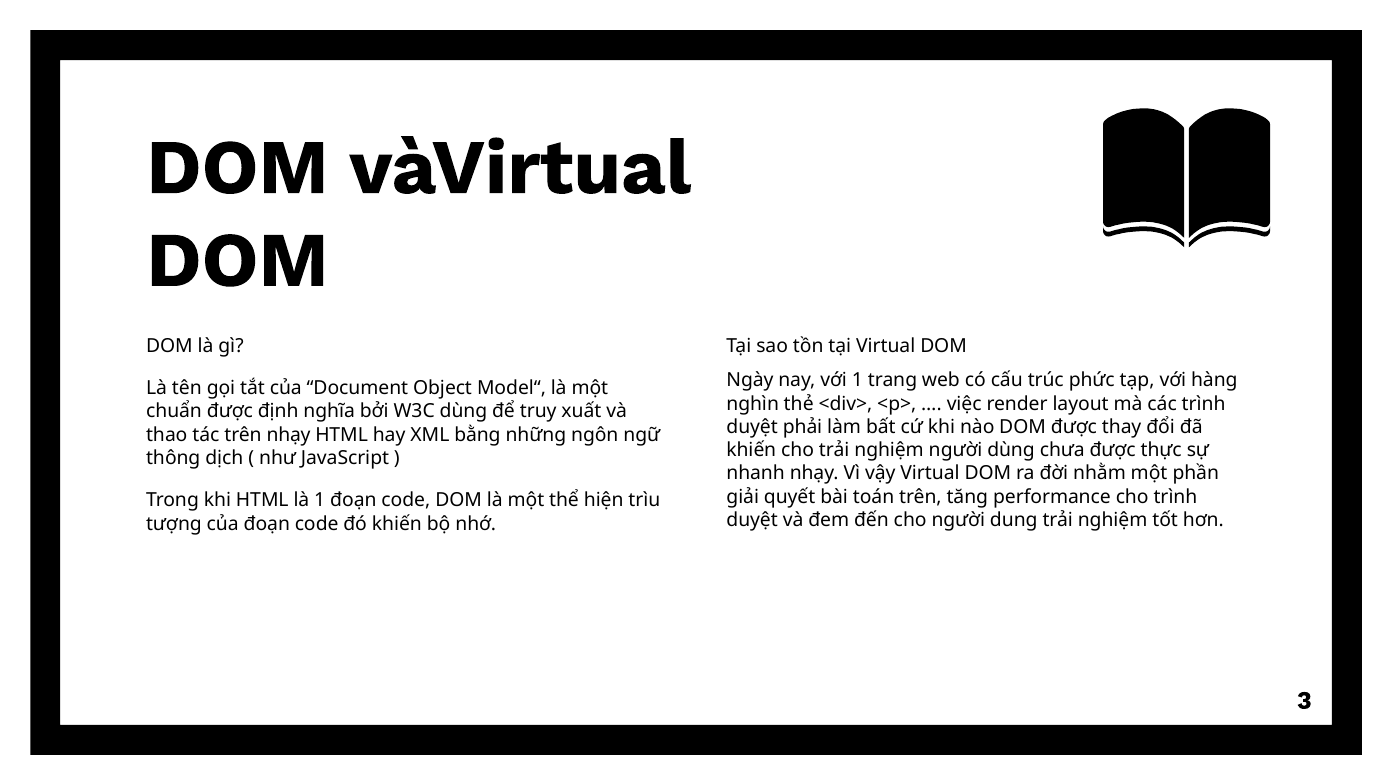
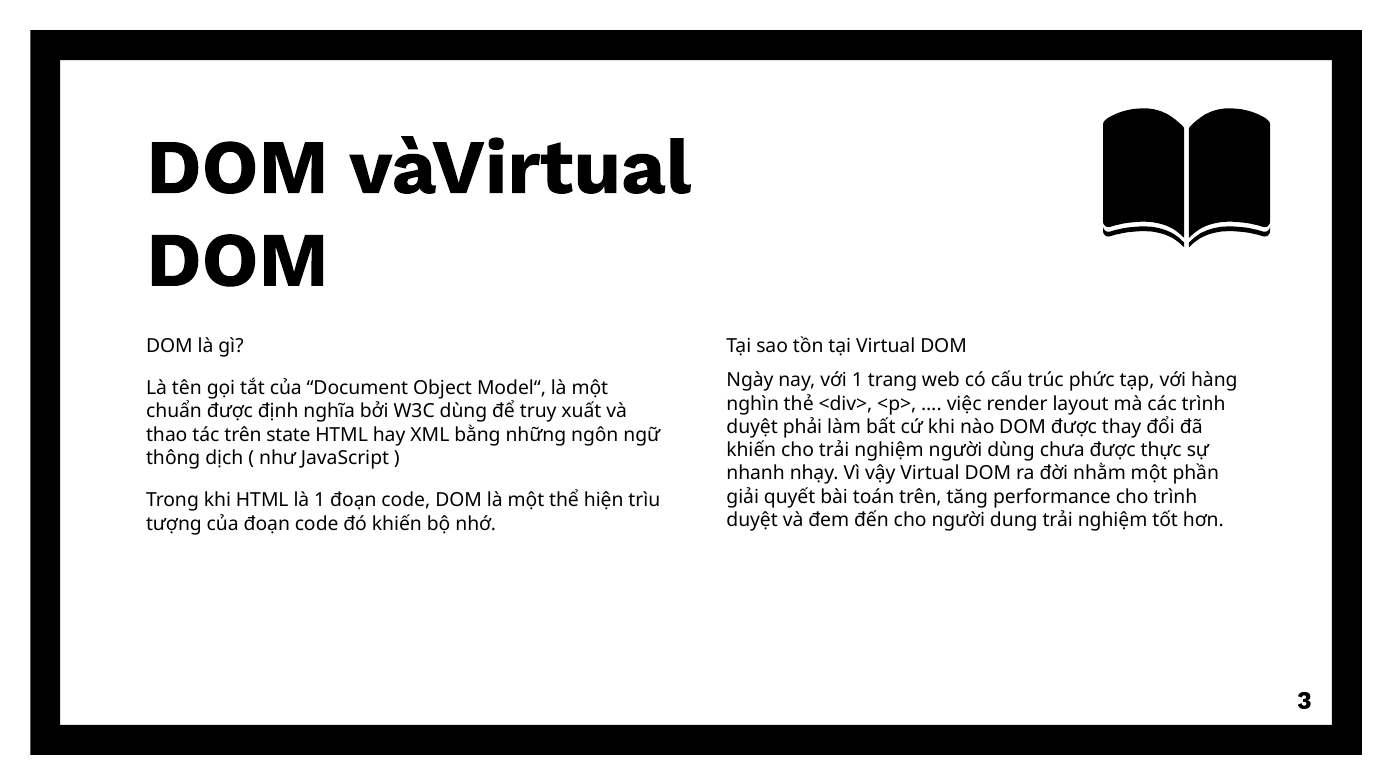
trên nhạy: nhạy -> state
